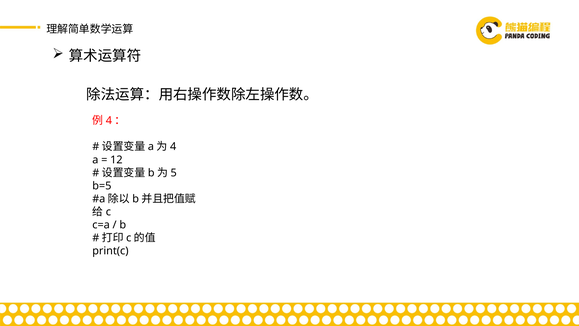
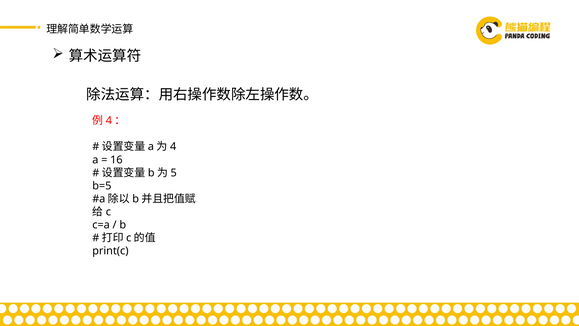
12: 12 -> 16
